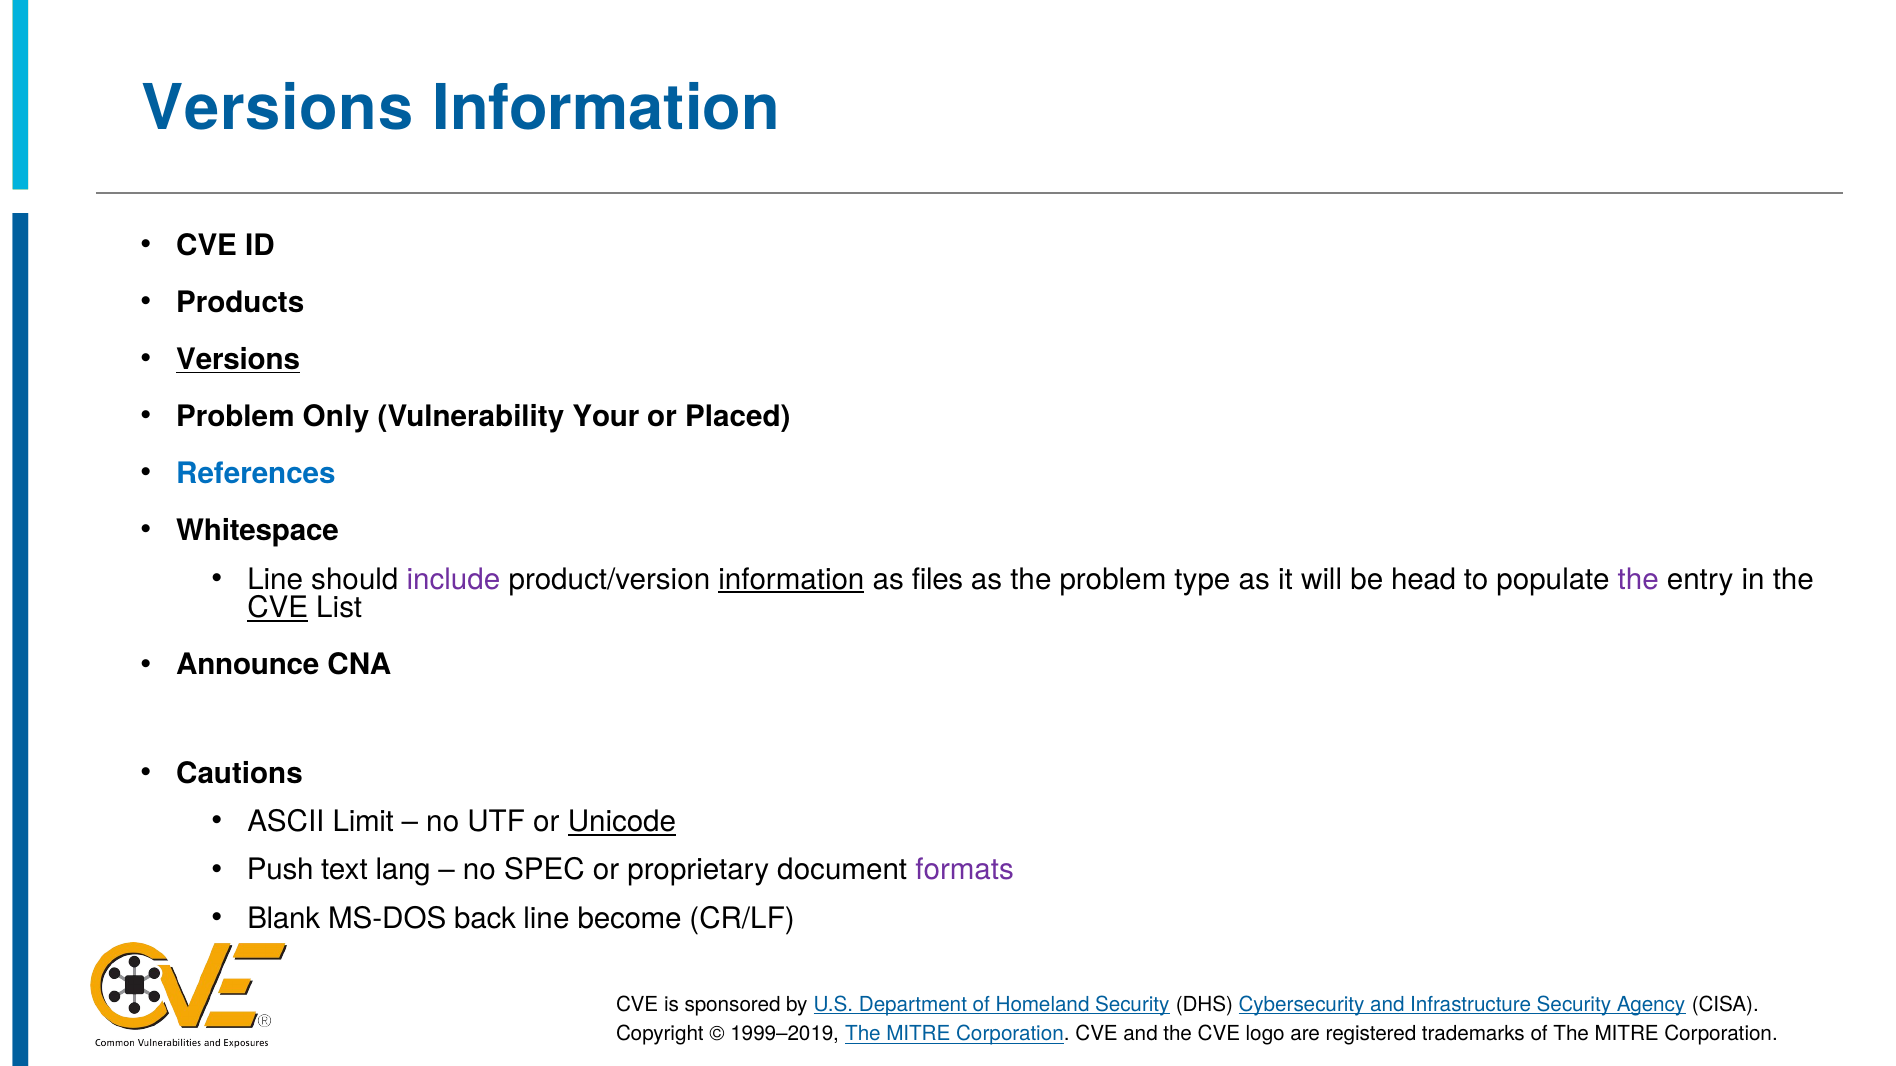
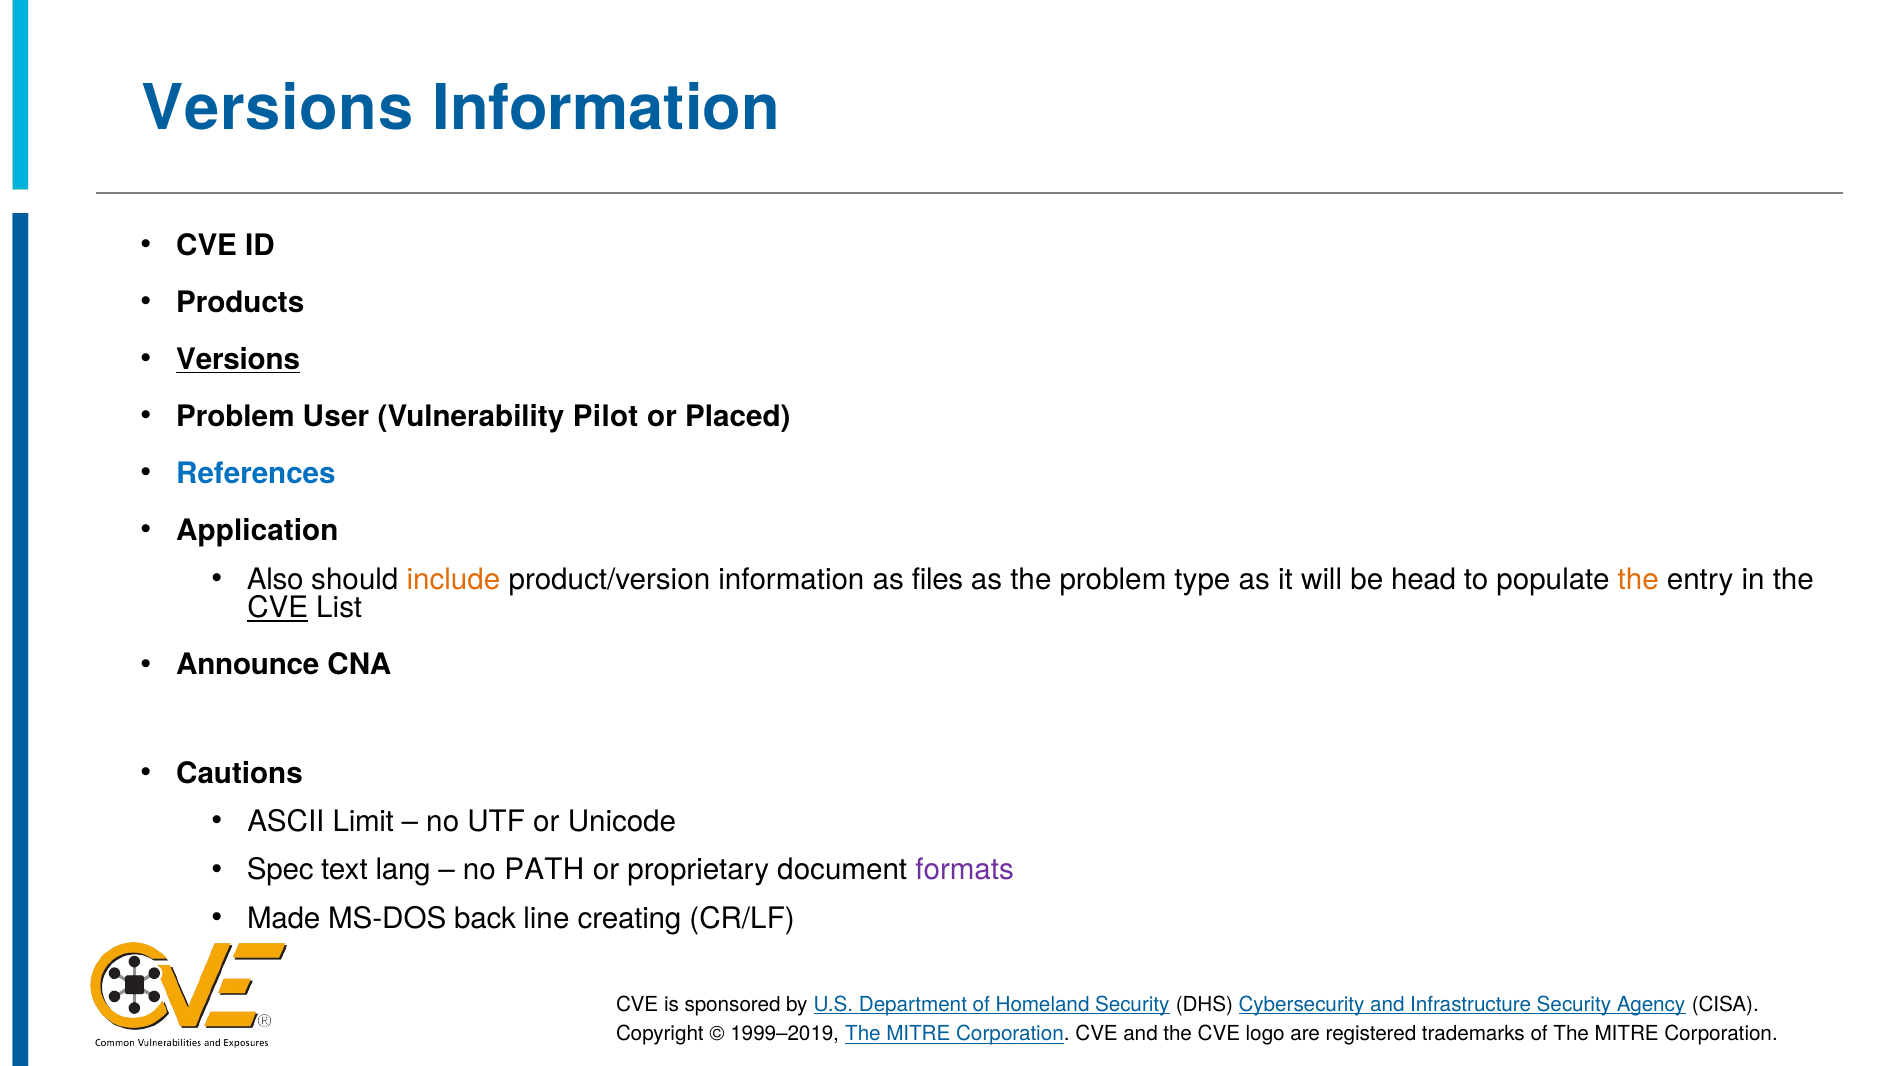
Only: Only -> User
Your: Your -> Pilot
Whitespace: Whitespace -> Application
Line at (275, 580): Line -> Also
include colour: purple -> orange
information at (791, 580) underline: present -> none
the at (1638, 580) colour: purple -> orange
Unicode underline: present -> none
Push: Push -> Spec
SPEC: SPEC -> PATH
Blank: Blank -> Made
become: become -> creating
